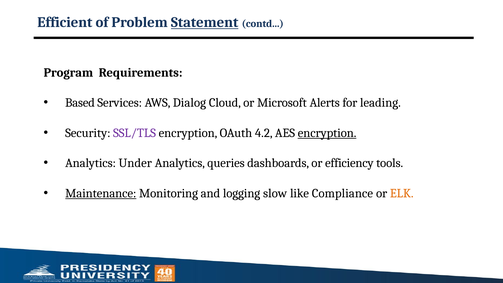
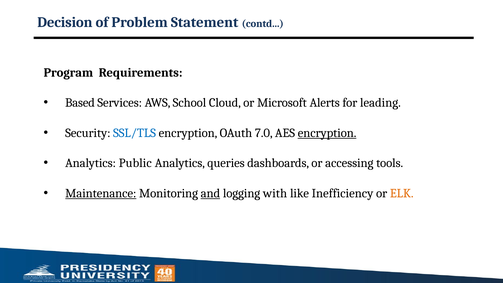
Efficient: Efficient -> Decision
Statement underline: present -> none
Dialog: Dialog -> School
SSL/TLS colour: purple -> blue
4.2: 4.2 -> 7.0
Under: Under -> Public
efficiency: efficiency -> accessing
and underline: none -> present
slow: slow -> with
Compliance: Compliance -> Inefficiency
